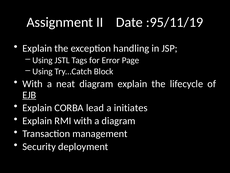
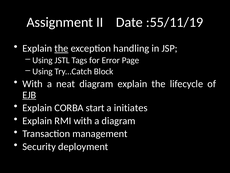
:95/11/19: :95/11/19 -> :55/11/19
the at (61, 48) underline: none -> present
lead: lead -> start
